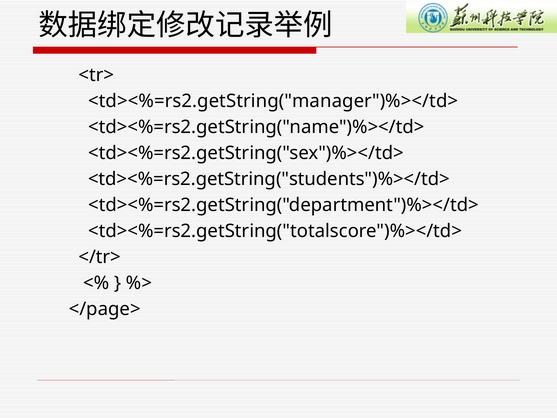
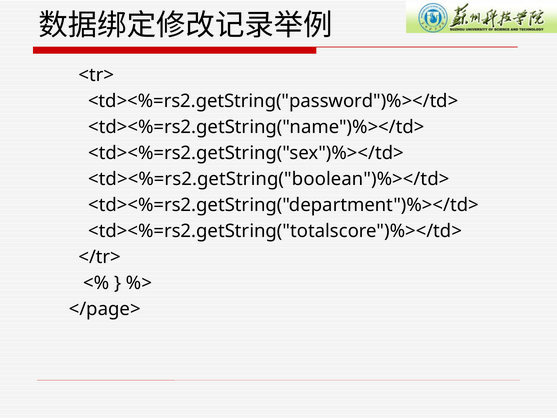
<td><%=rs2.getString("manager")%></td>: <td><%=rs2.getString("manager")%></td> -> <td><%=rs2.getString("password")%></td>
<td><%=rs2.getString("students")%></td>: <td><%=rs2.getString("students")%></td> -> <td><%=rs2.getString("boolean")%></td>
